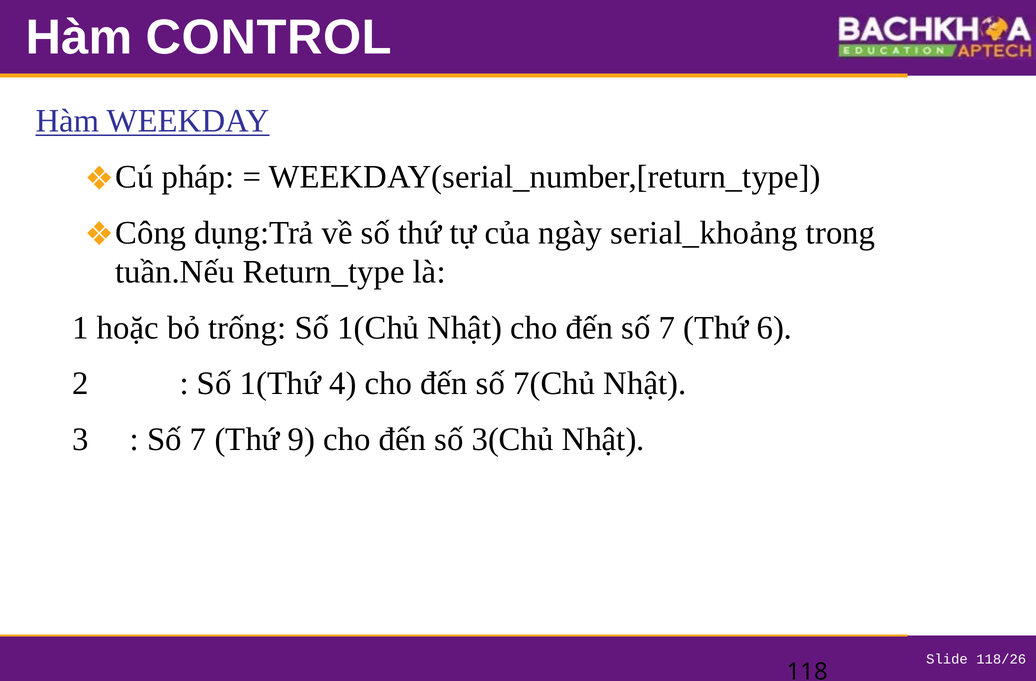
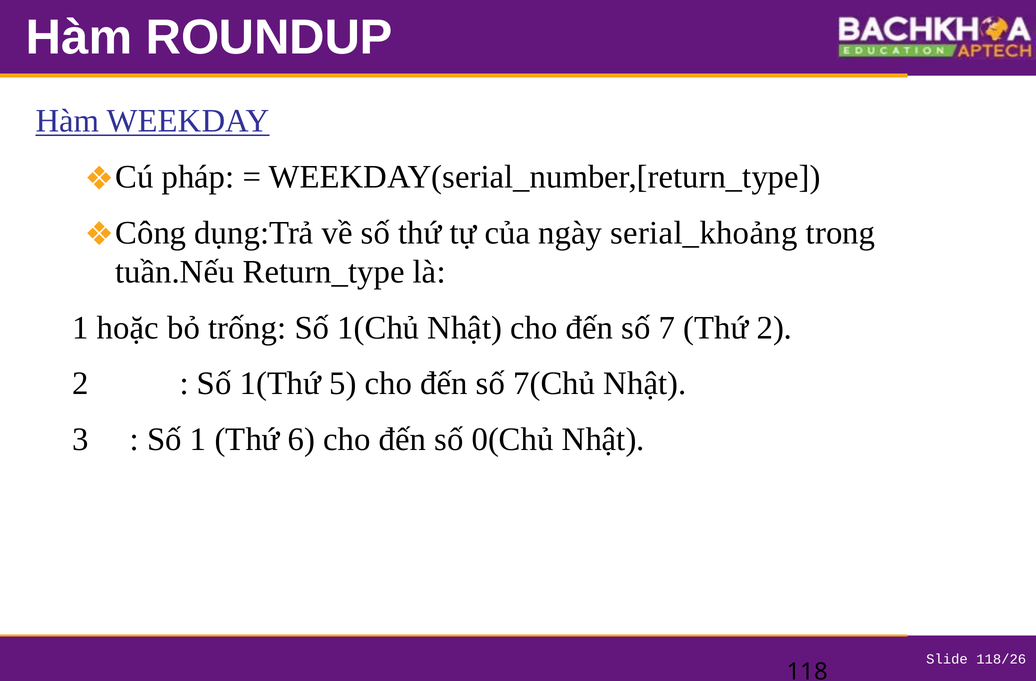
CONTROL: CONTROL -> ROUNDUP
Thứ 6: 6 -> 2
4: 4 -> 5
7 at (198, 439): 7 -> 1
9: 9 -> 6
3(Chủ: 3(Chủ -> 0(Chủ
